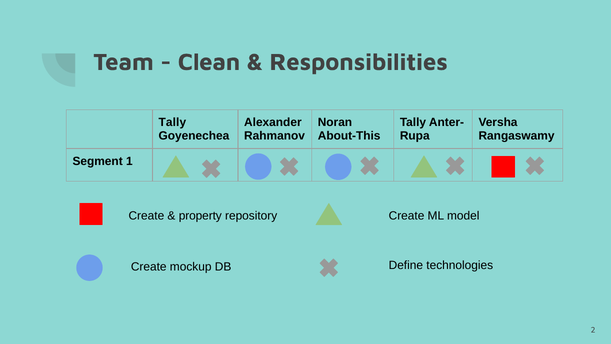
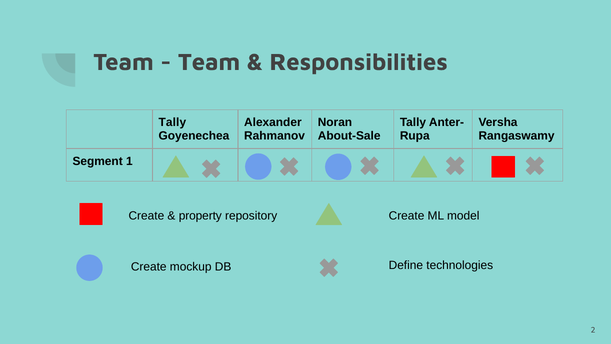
Clean at (209, 62): Clean -> Team
About-This: About-This -> About-Sale
